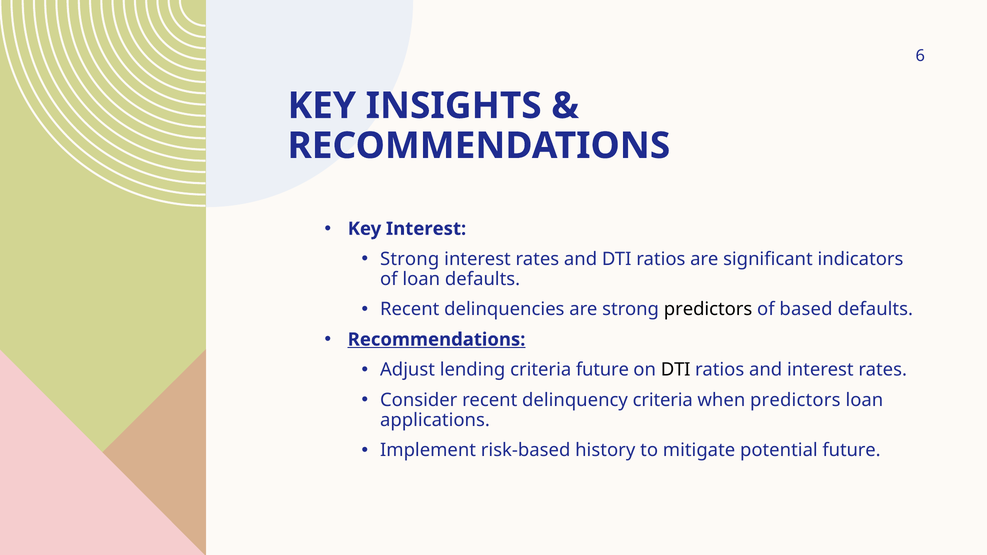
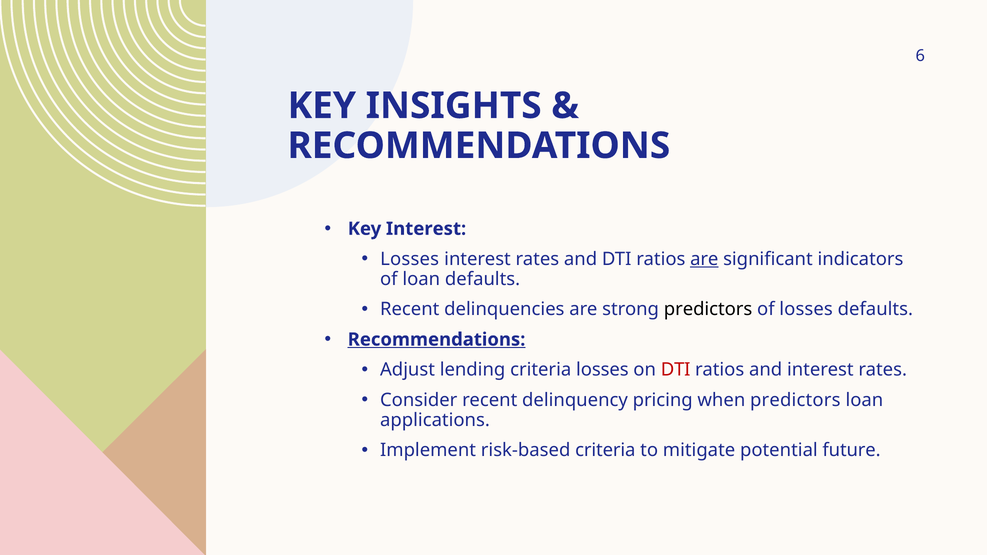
Strong at (410, 259): Strong -> Losses
are at (704, 259) underline: none -> present
of based: based -> losses
criteria future: future -> losses
DTI at (676, 370) colour: black -> red
delinquency criteria: criteria -> pricing
risk-based history: history -> criteria
